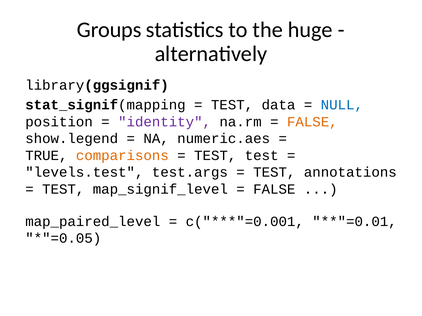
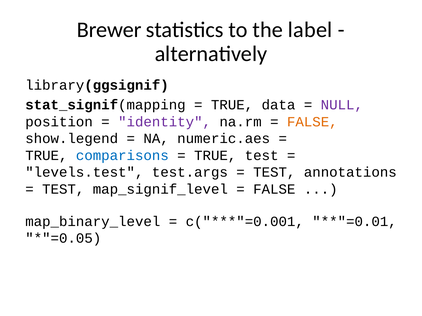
Groups: Groups -> Brewer
huge: huge -> label
TEST at (232, 105): TEST -> TRUE
NULL colour: blue -> purple
comparisons colour: orange -> blue
TEST at (215, 156): TEST -> TRUE
map_paired_level: map_paired_level -> map_binary_level
